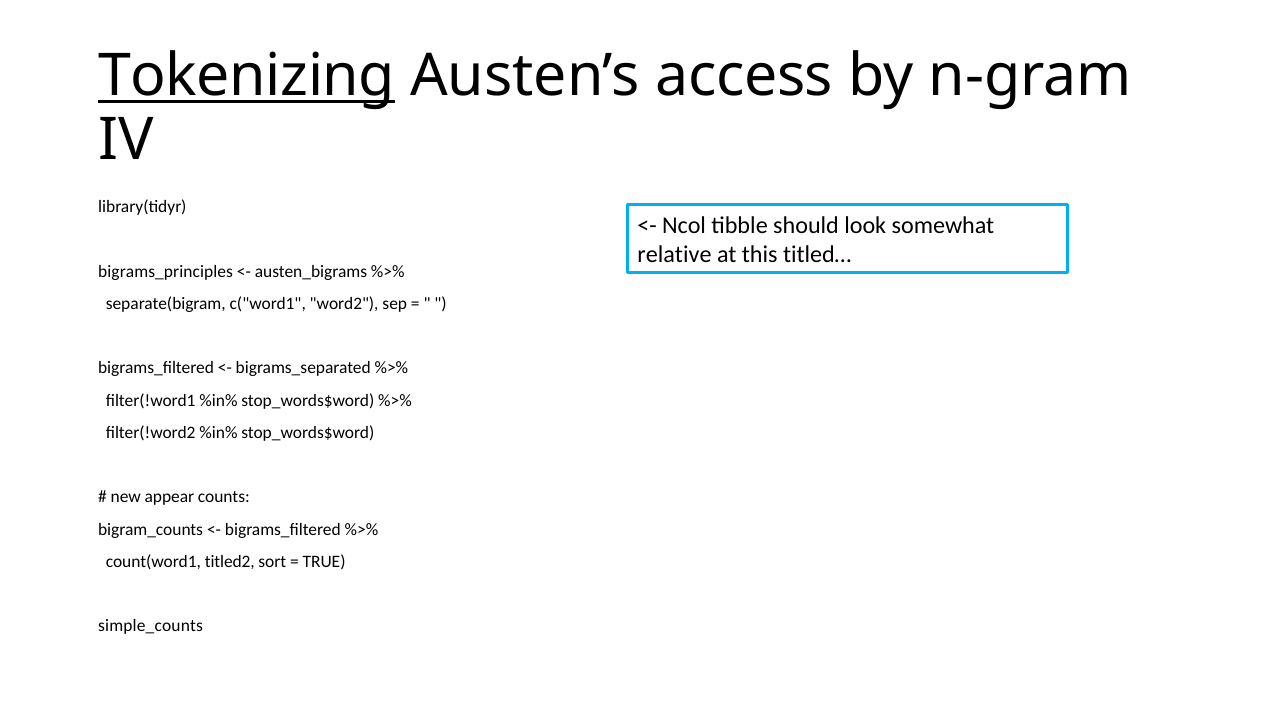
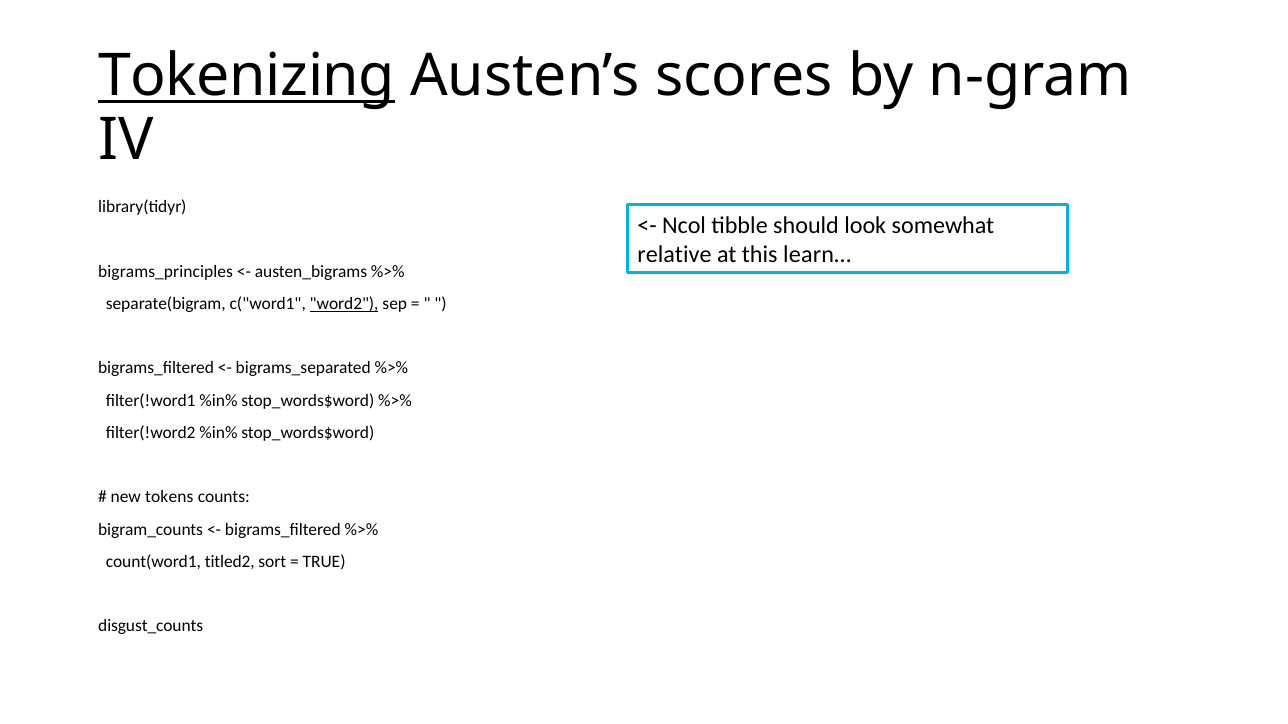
access: access -> scores
titled…: titled… -> learn…
word2 underline: none -> present
appear: appear -> tokens
simple_counts: simple_counts -> disgust_counts
